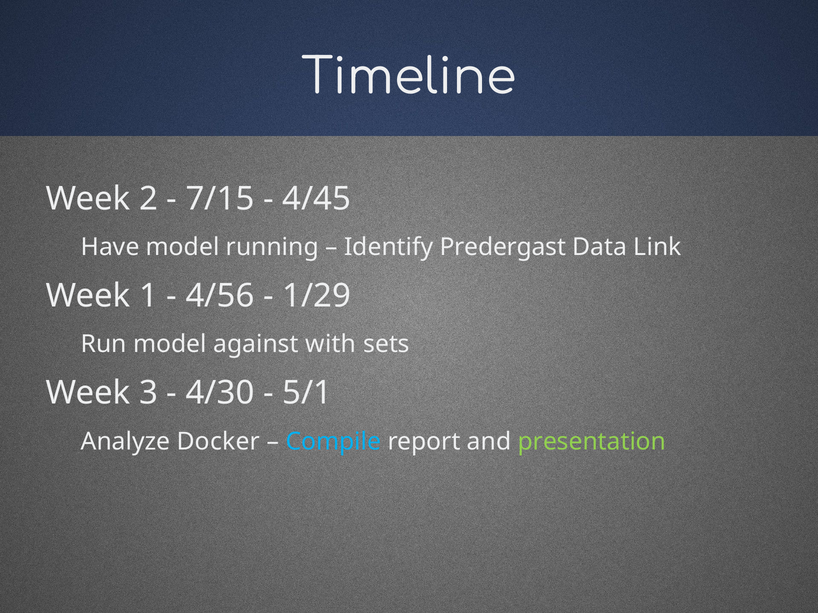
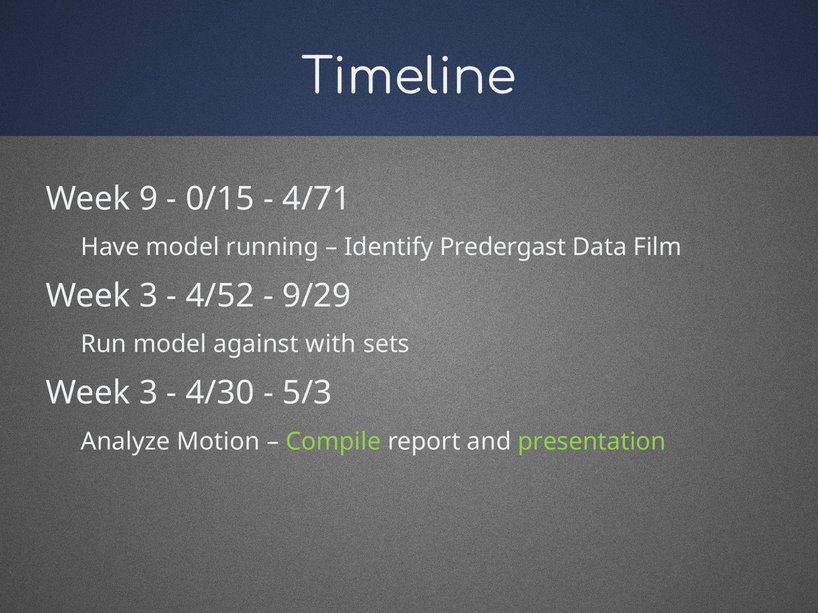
2: 2 -> 9
7/15: 7/15 -> 0/15
4/45: 4/45 -> 4/71
Link: Link -> Film
1 at (148, 296): 1 -> 3
4/56: 4/56 -> 4/52
1/29: 1/29 -> 9/29
5/1: 5/1 -> 5/3
Docker: Docker -> Motion
Compile colour: light blue -> light green
